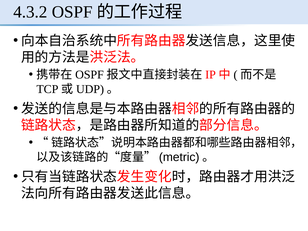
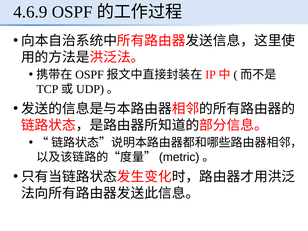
4.3.2: 4.3.2 -> 4.6.9
